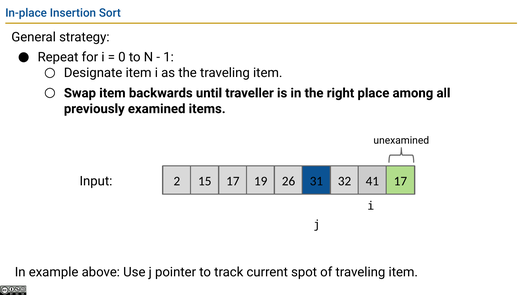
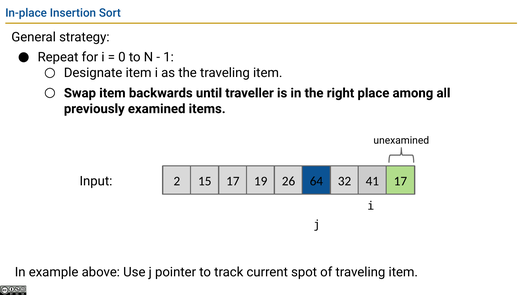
31: 31 -> 64
